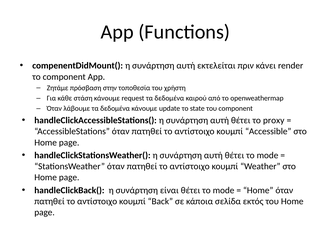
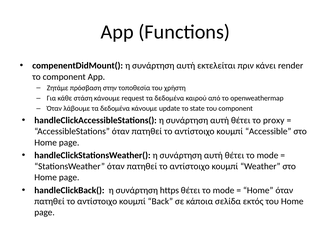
είναι: είναι -> https
